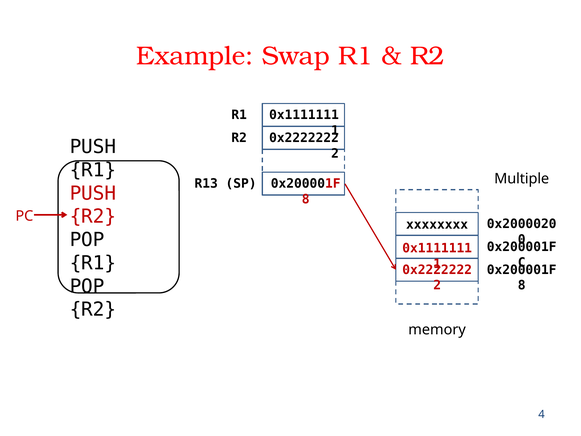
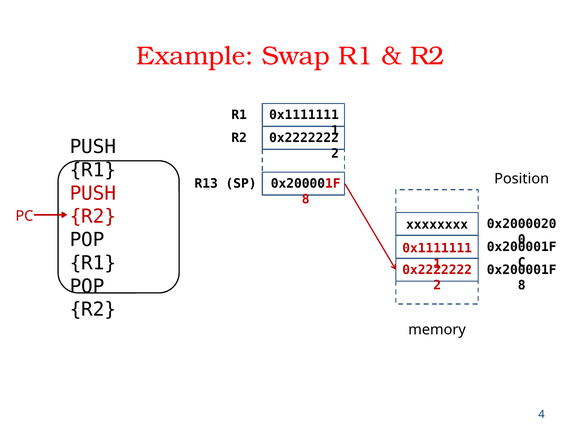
Multiple: Multiple -> Position
